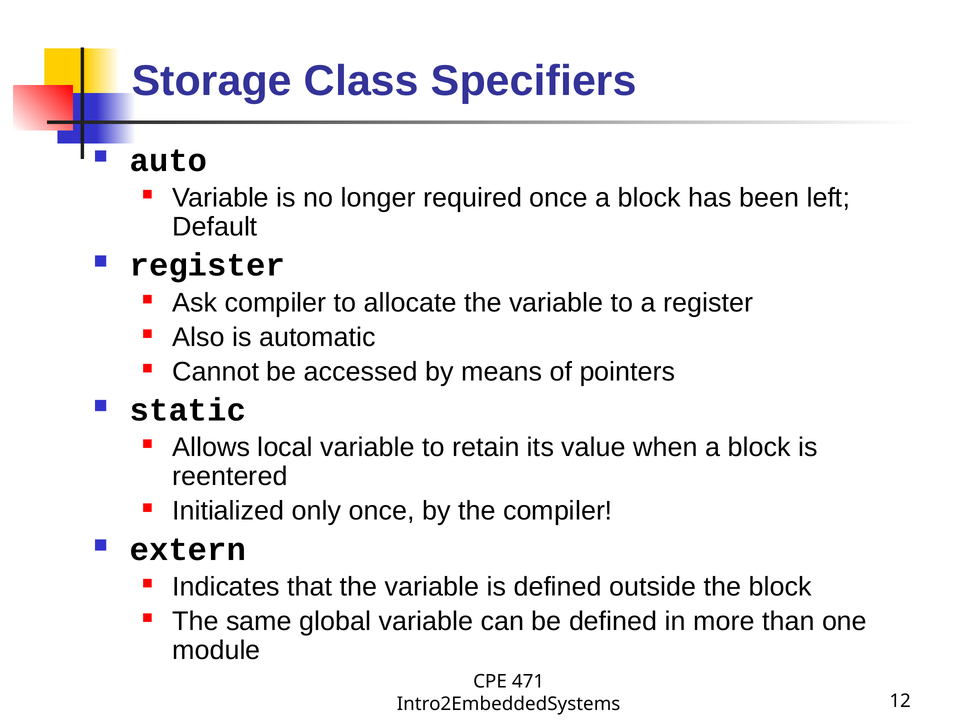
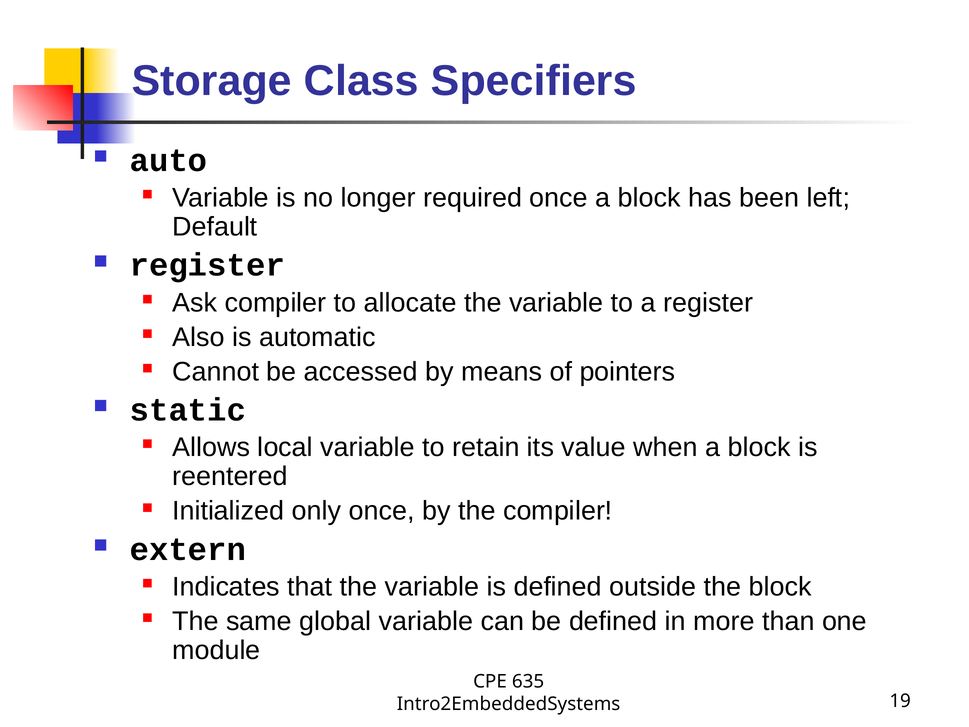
471: 471 -> 635
12: 12 -> 19
